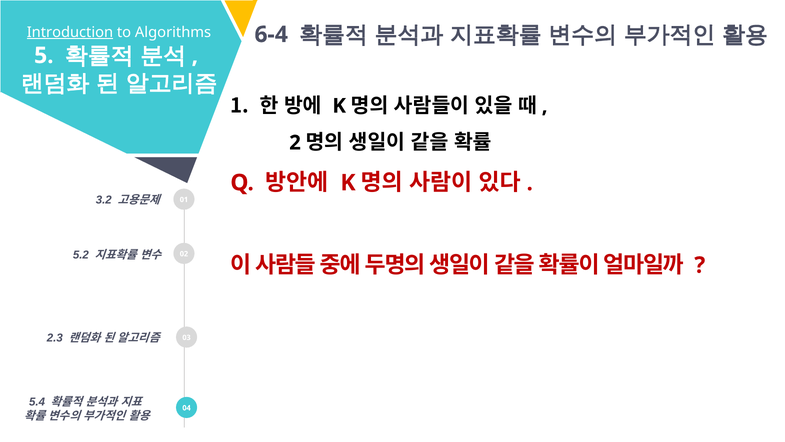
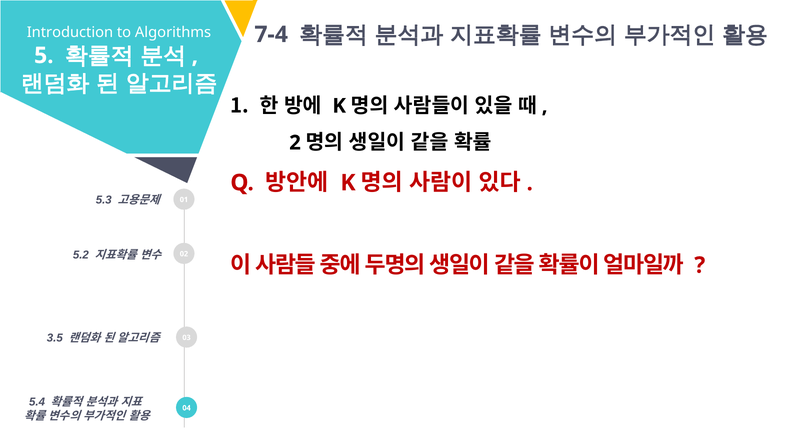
Introduction underline: present -> none
6-4: 6-4 -> 7-4
3.2: 3.2 -> 5.3
2.3: 2.3 -> 3.5
